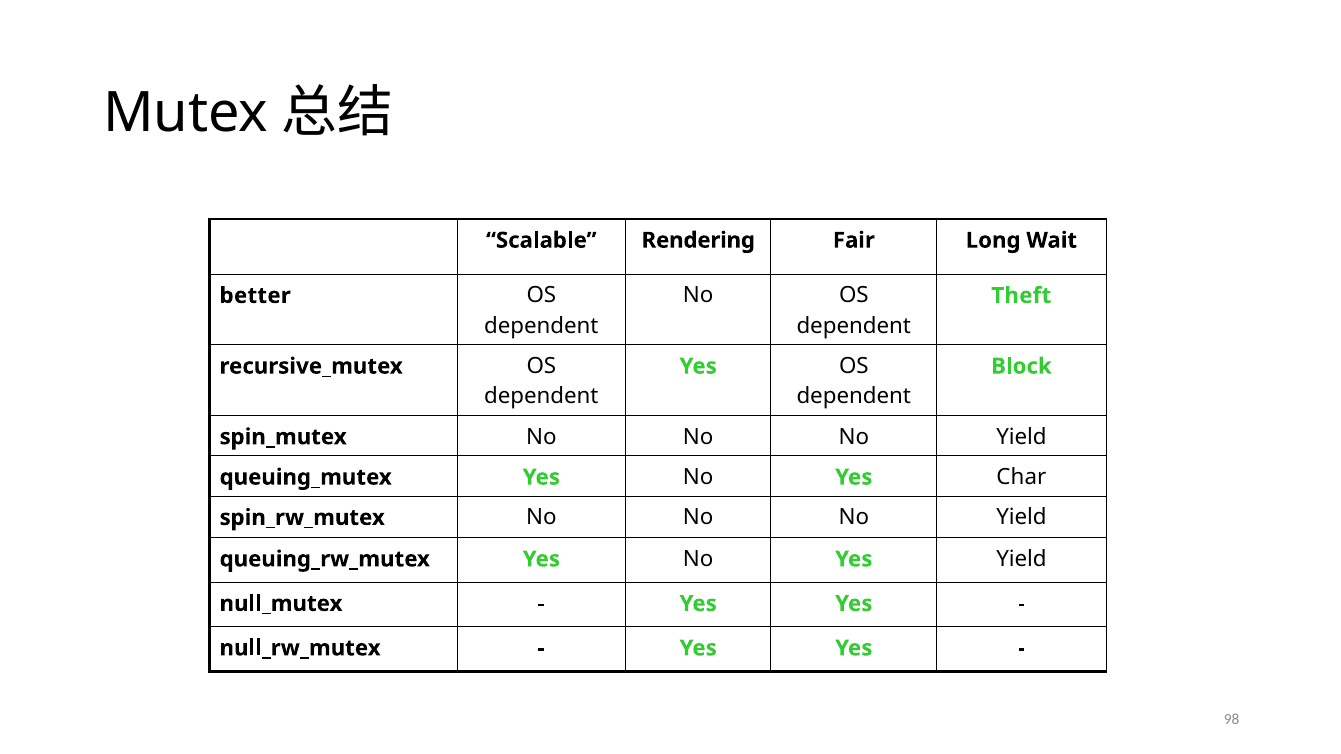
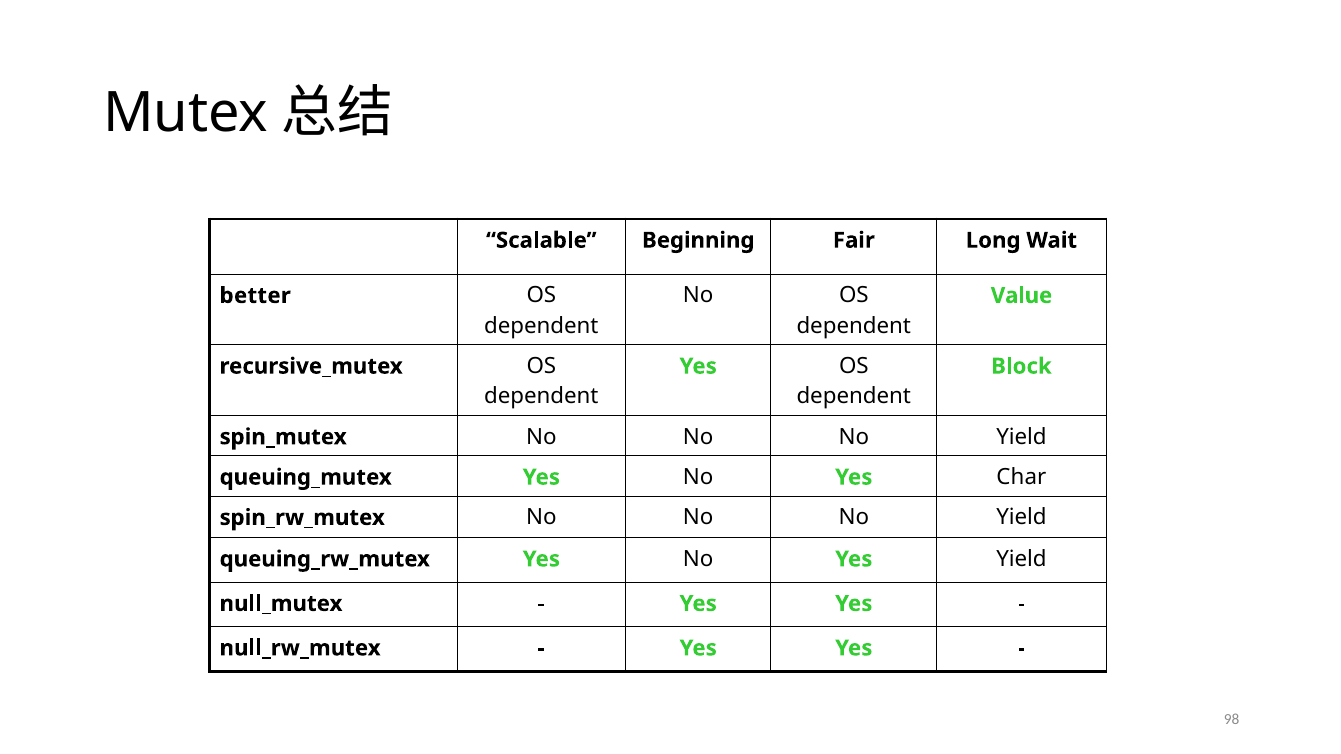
Rendering: Rendering -> Beginning
Theft: Theft -> Value
